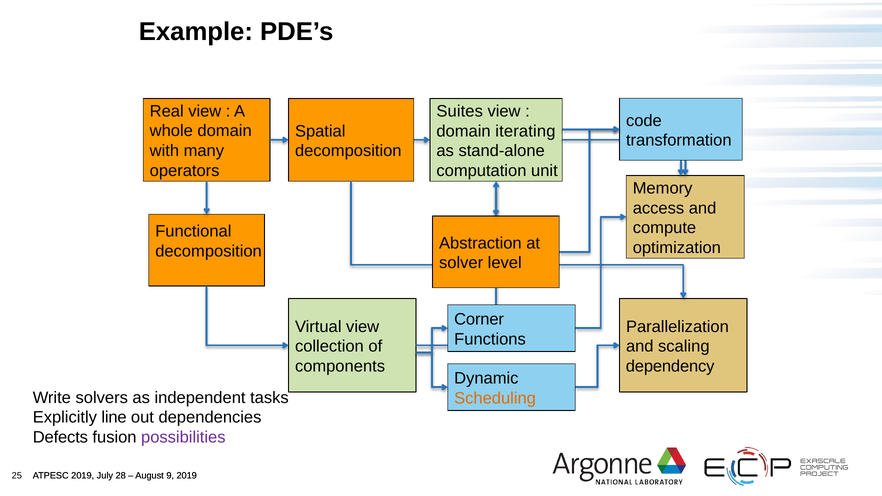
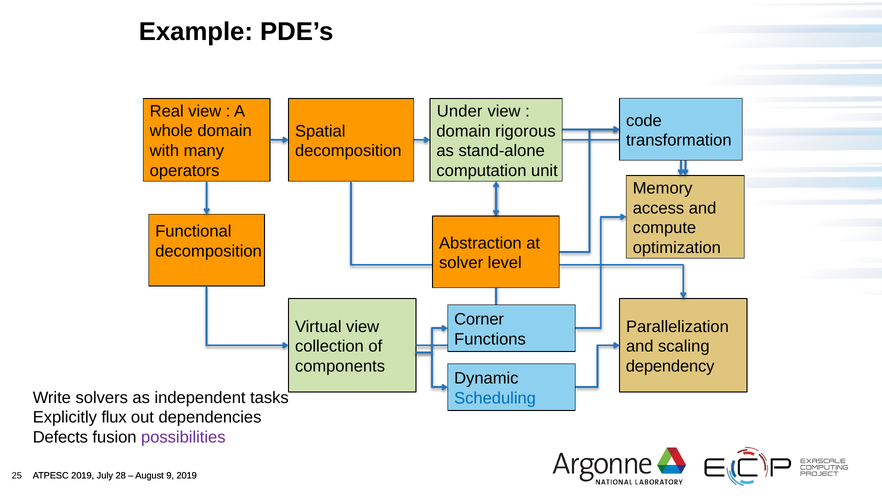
Suites: Suites -> Under
iterating: iterating -> rigorous
Scheduling colour: orange -> blue
line: line -> flux
